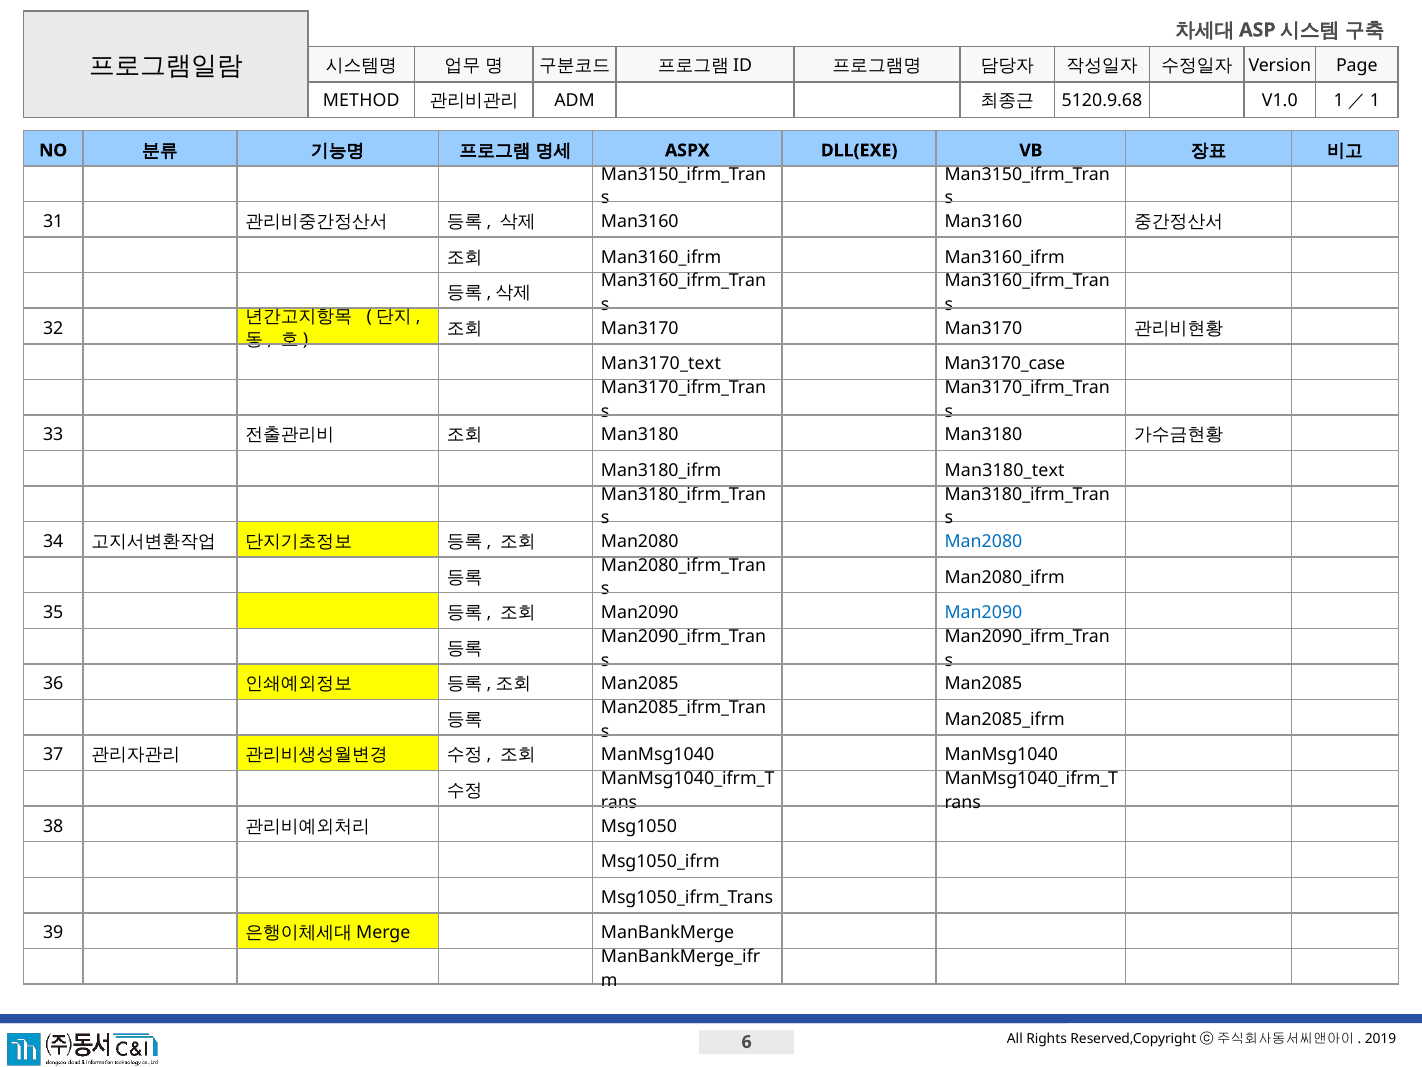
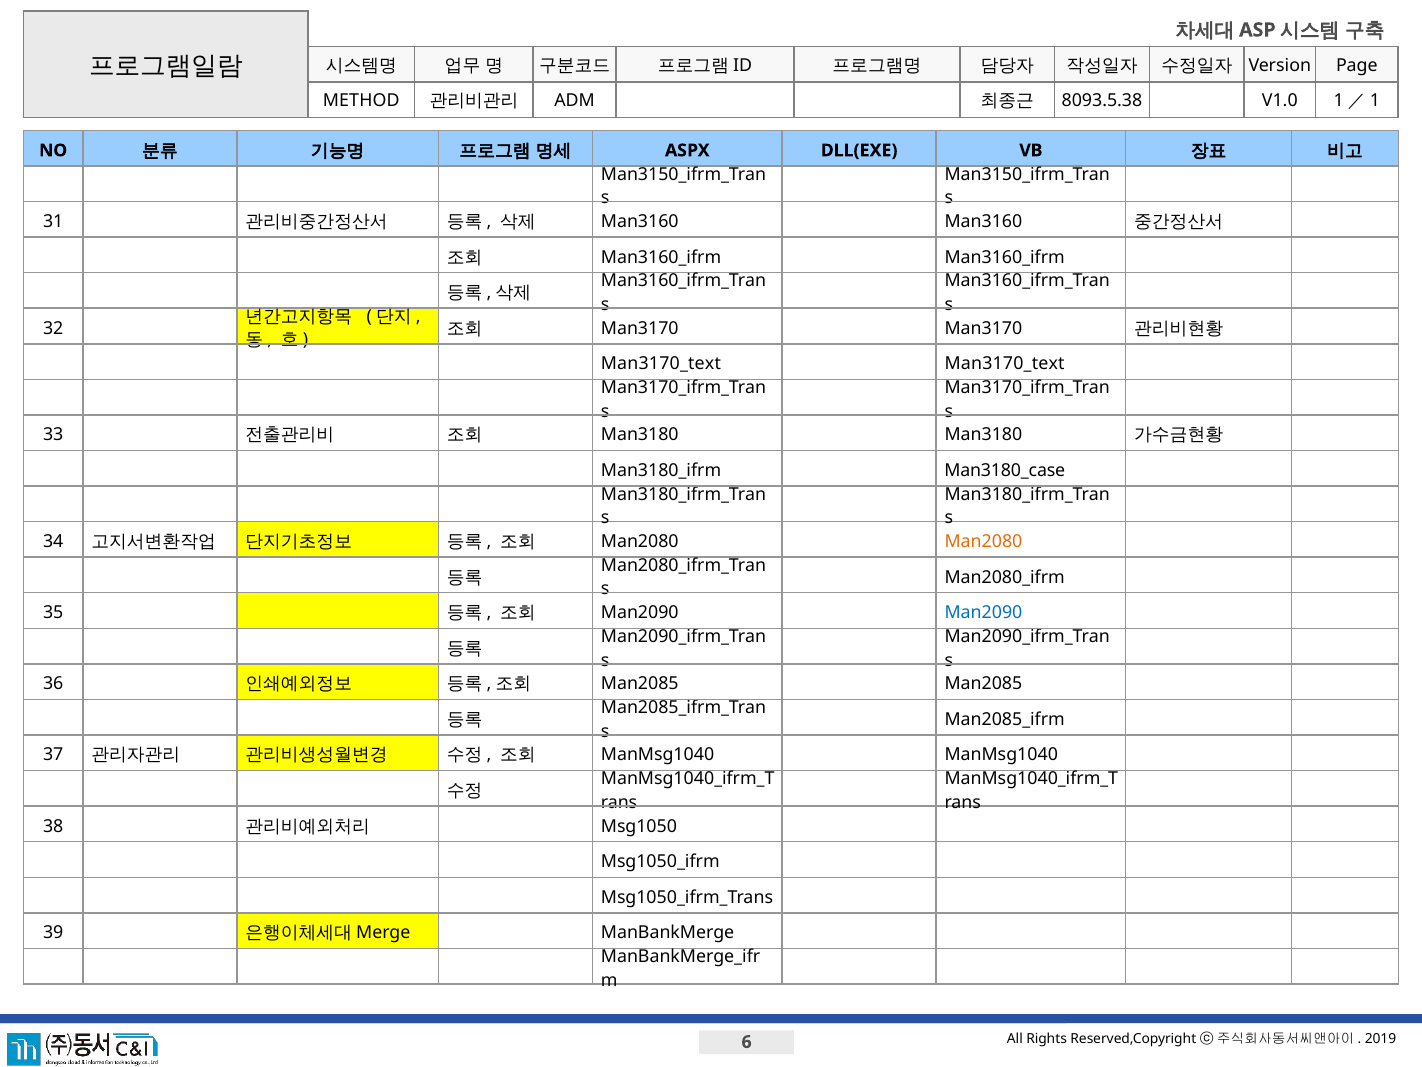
5120.9.68: 5120.9.68 -> 8093.5.38
Man3170_case at (1005, 364): Man3170_case -> Man3170_text
Man3180_text: Man3180_text -> Man3180_case
Man2080 at (983, 541) colour: blue -> orange
